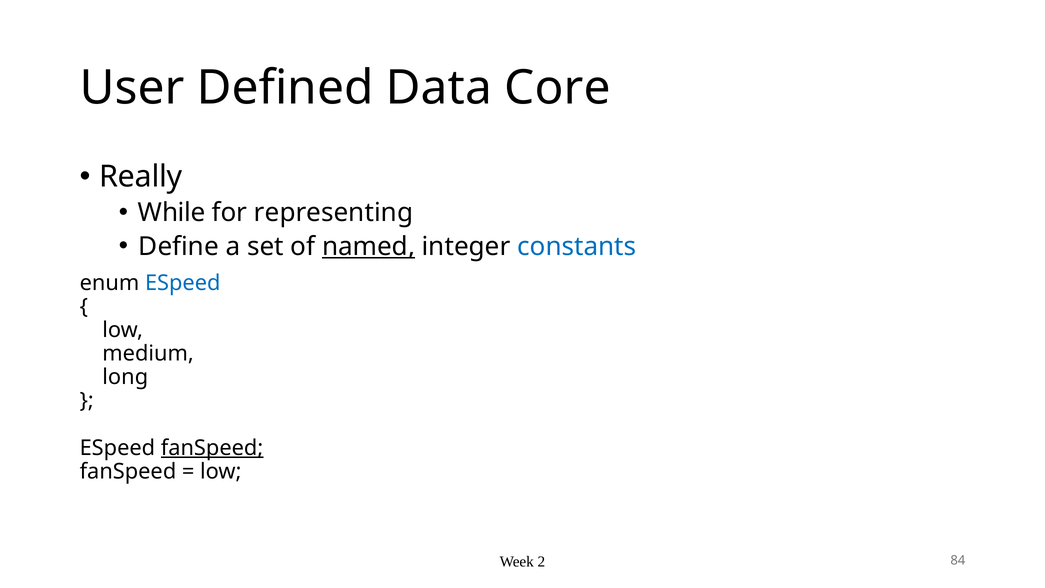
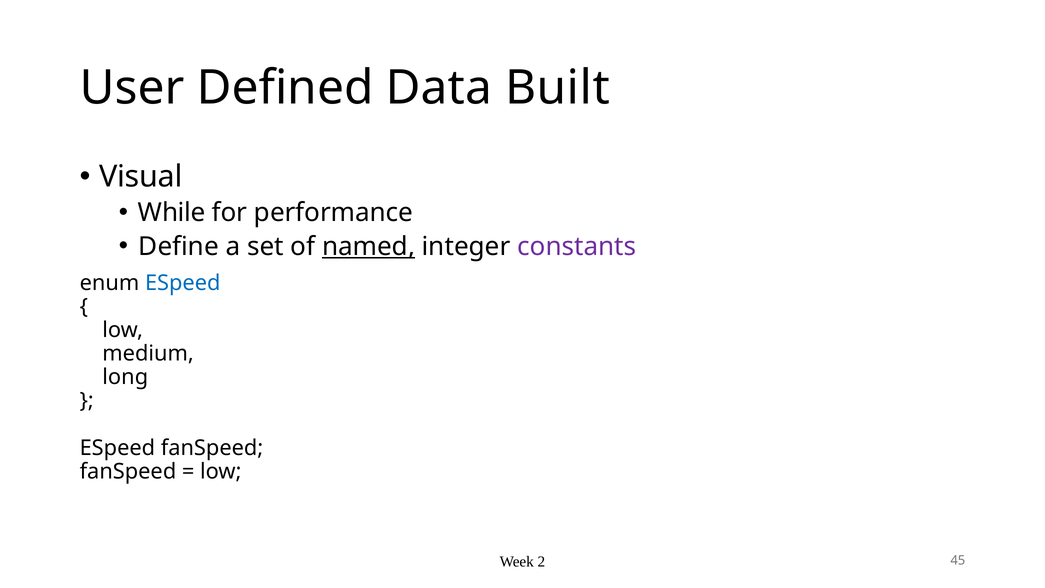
Core: Core -> Built
Really: Really -> Visual
representing: representing -> performance
constants colour: blue -> purple
fanSpeed at (212, 448) underline: present -> none
84: 84 -> 45
